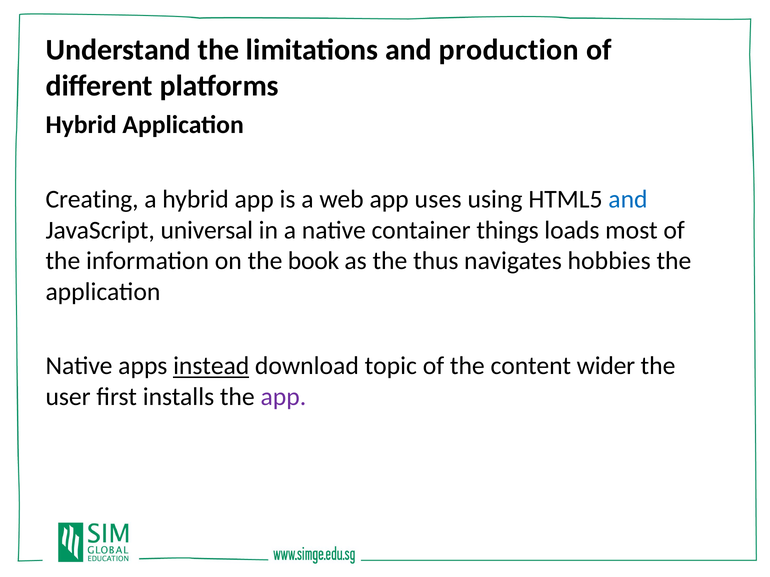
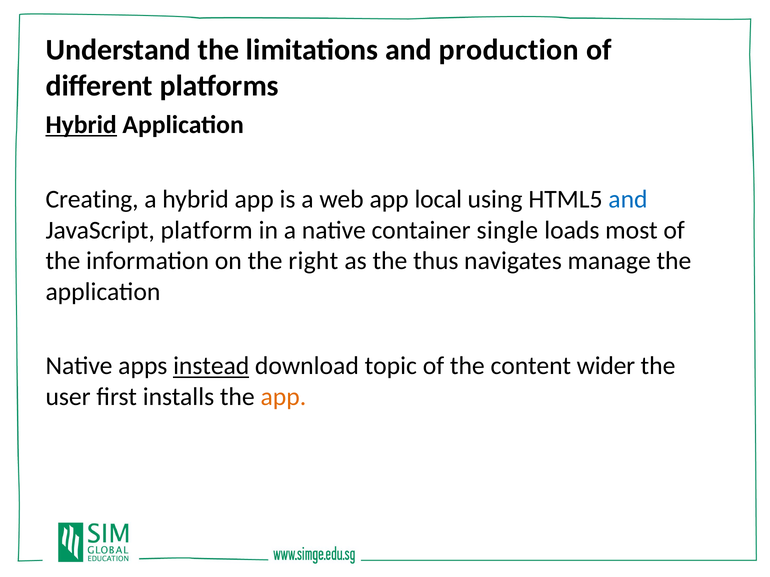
Hybrid at (81, 125) underline: none -> present
uses: uses -> local
universal: universal -> platform
things: things -> single
book: book -> right
hobbies: hobbies -> manage
app at (283, 397) colour: purple -> orange
